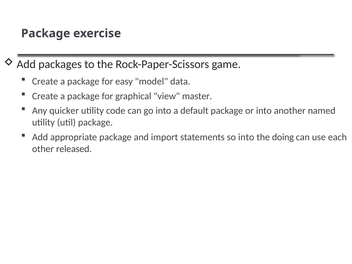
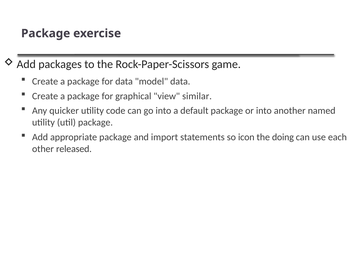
for easy: easy -> data
master: master -> similar
so into: into -> icon
